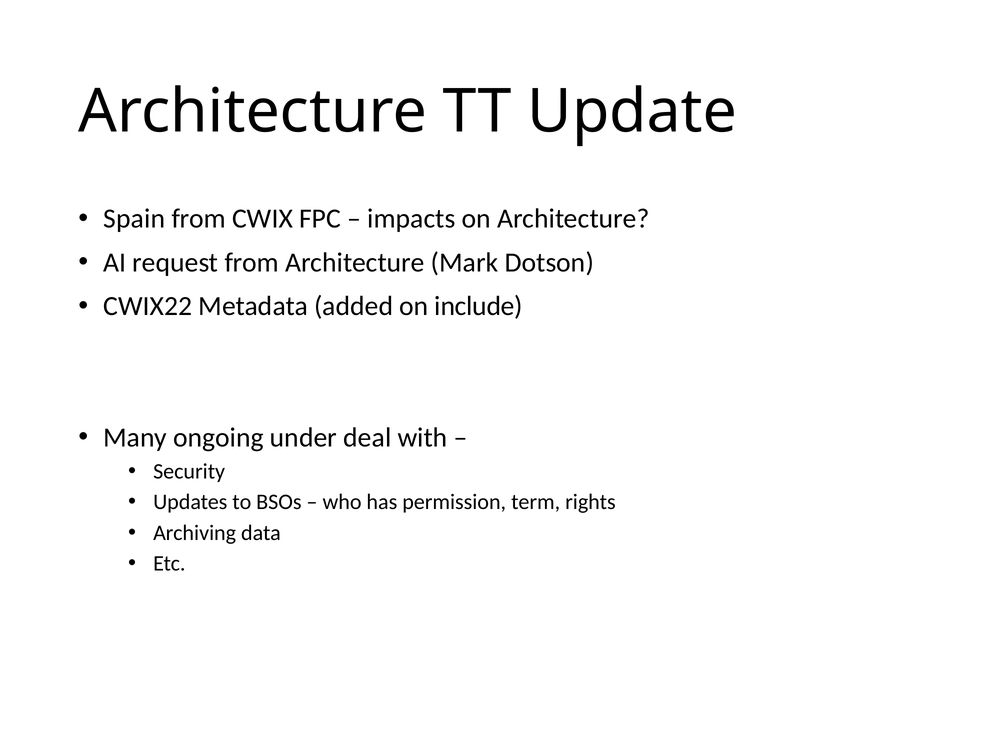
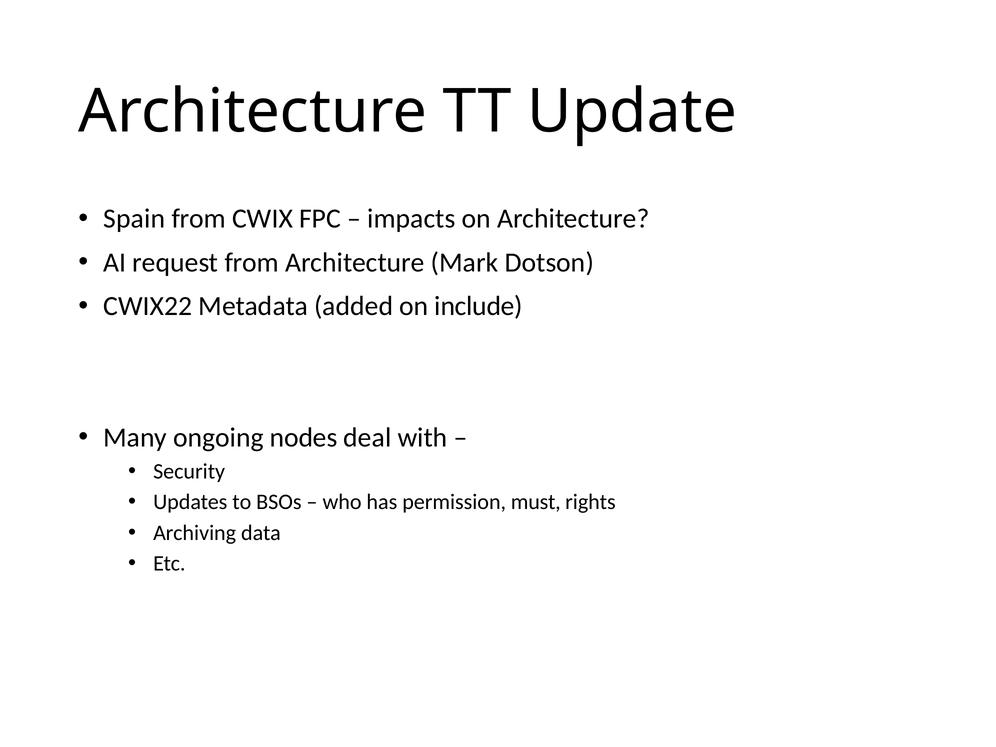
under: under -> nodes
term: term -> must
